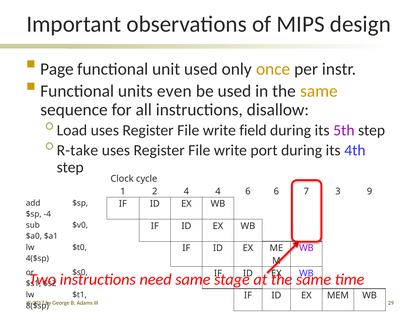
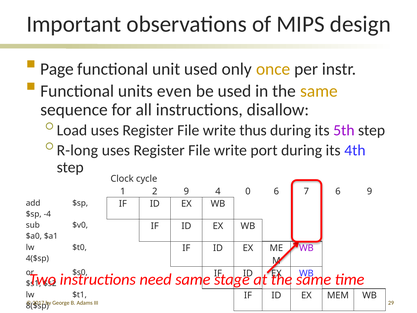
field: field -> thus
R-take: R-take -> R-long
2 4: 4 -> 9
4 6: 6 -> 0
3 at (338, 191): 3 -> 6
